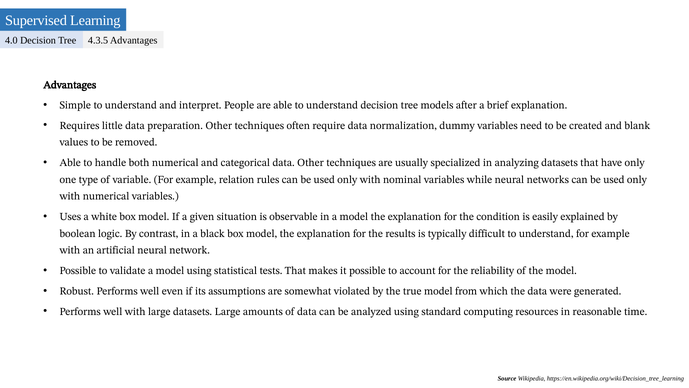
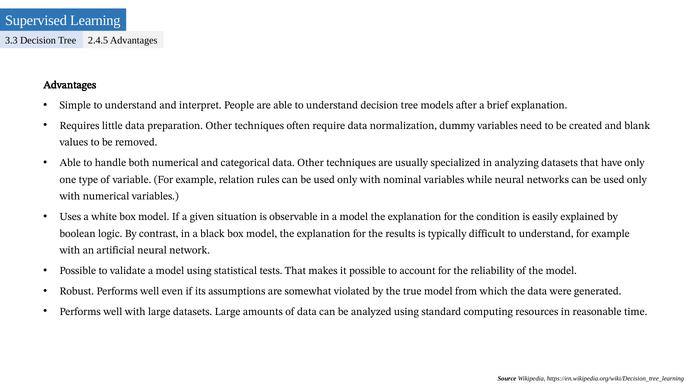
4.0: 4.0 -> 3.3
4.3.5: 4.3.5 -> 2.4.5
